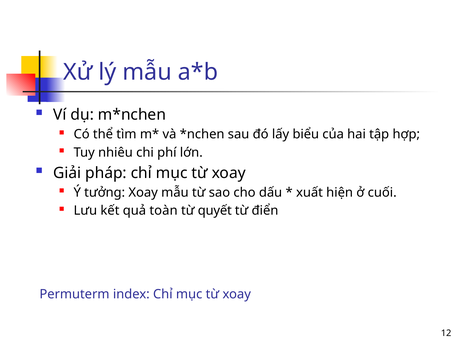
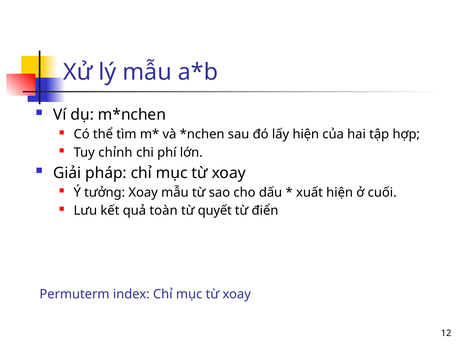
lấy biểu: biểu -> hiện
nhiêu: nhiêu -> chỉnh
